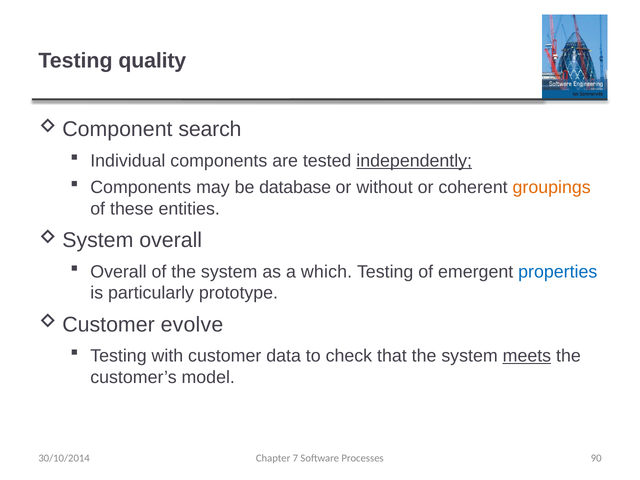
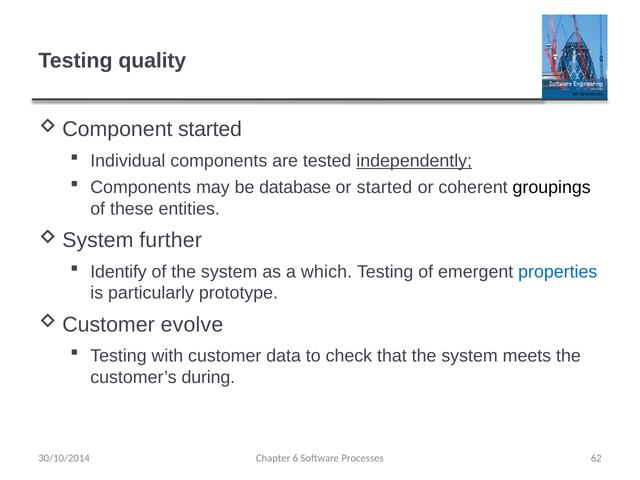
search at (210, 129): search -> started
or without: without -> started
groupings colour: orange -> black
overall at (171, 240): overall -> further
Overall at (118, 272): Overall -> Identify
meets underline: present -> none
model: model -> during
7: 7 -> 6
90: 90 -> 62
